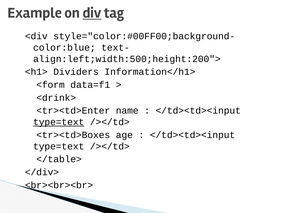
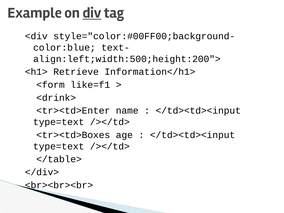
Dividers: Dividers -> Retrieve
data=f1: data=f1 -> like=f1
type=text at (59, 122) underline: present -> none
